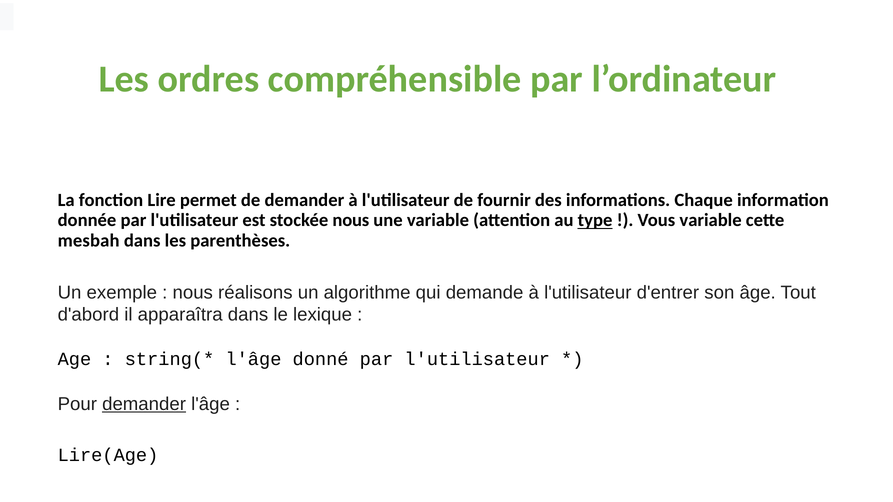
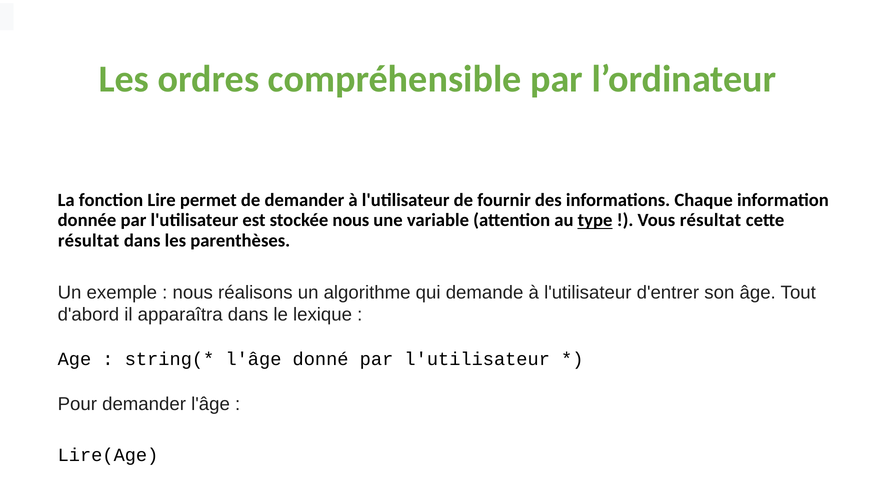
Vous variable: variable -> résultat
mesbah at (89, 241): mesbah -> résultat
demander at (144, 404) underline: present -> none
